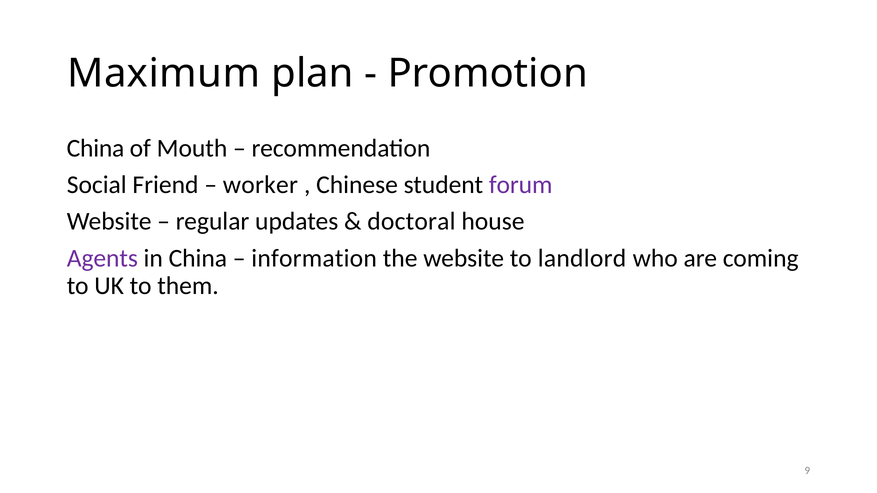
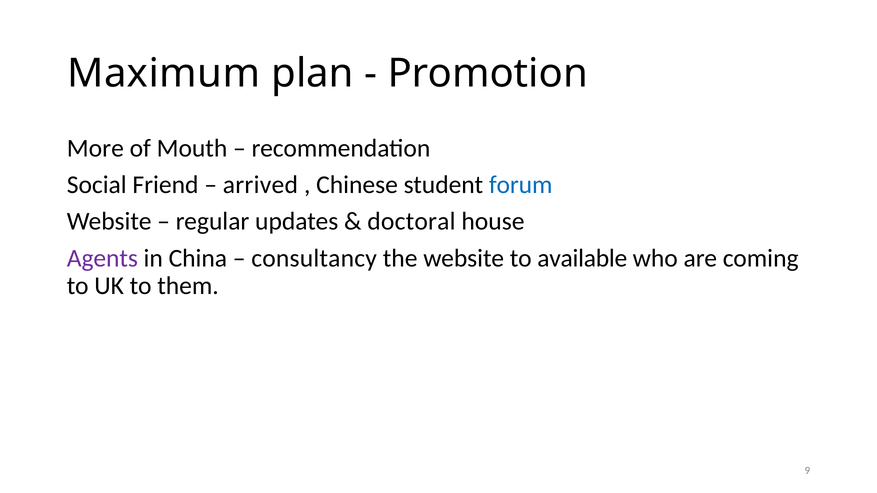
China at (96, 148): China -> More
worker: worker -> arrived
forum colour: purple -> blue
information: information -> consultancy
landlord: landlord -> available
